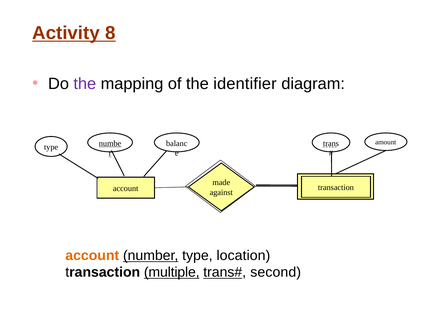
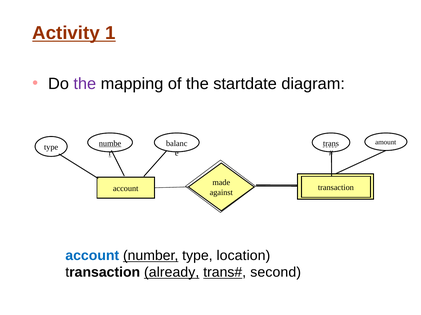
8: 8 -> 1
identifier: identifier -> startdate
account at (92, 256) colour: orange -> blue
multiple: multiple -> already
